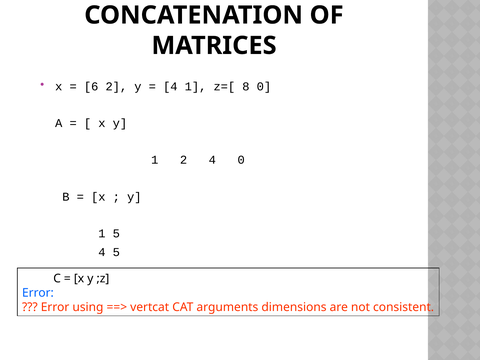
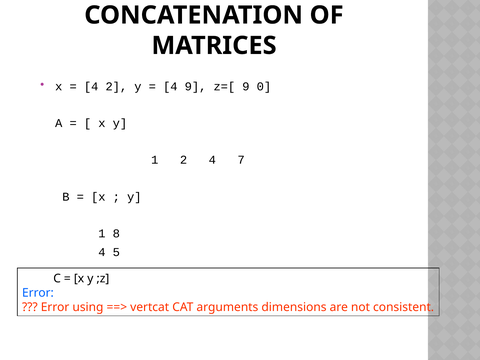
6 at (91, 86): 6 -> 4
4 1: 1 -> 9
z=[ 8: 8 -> 9
4 0: 0 -> 7
1 5: 5 -> 8
